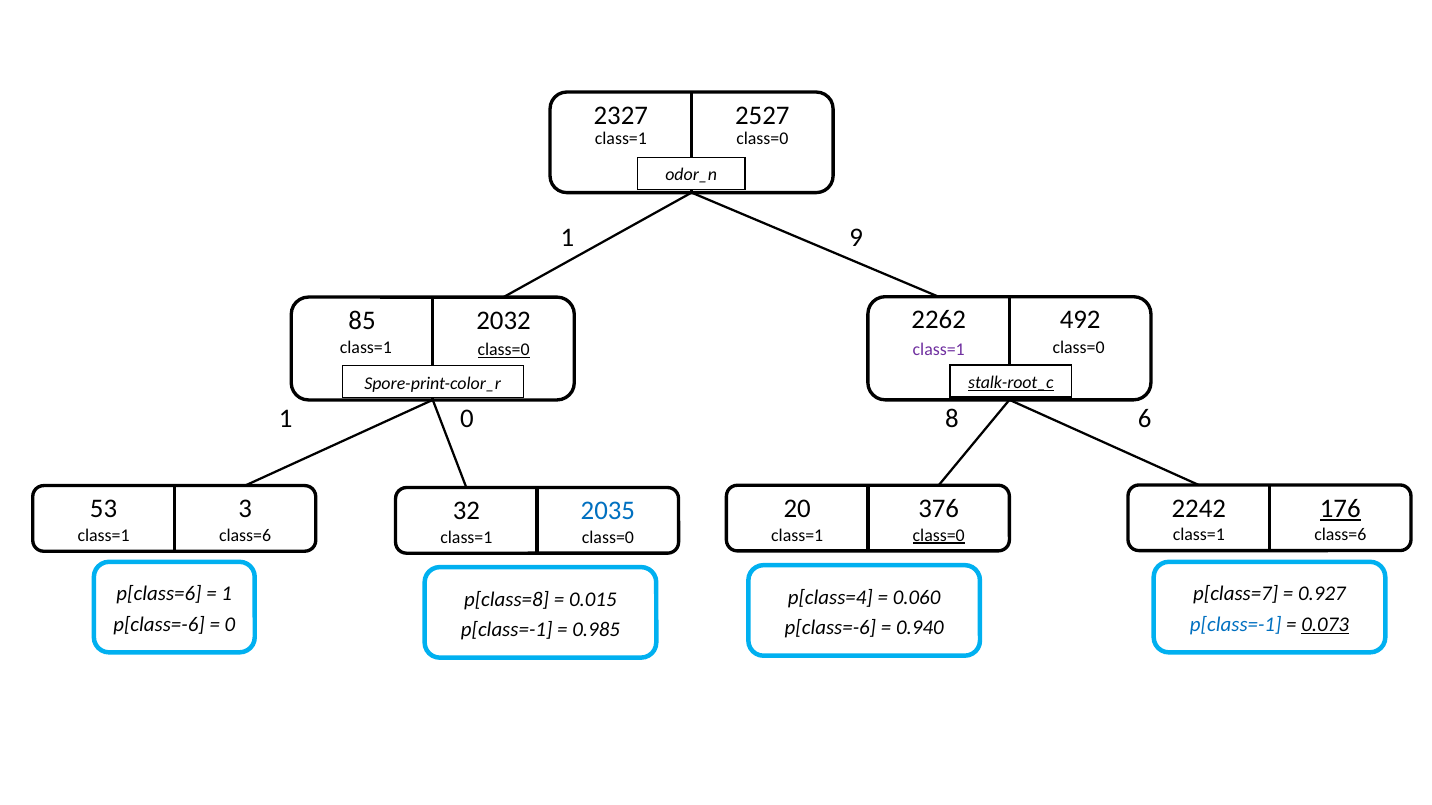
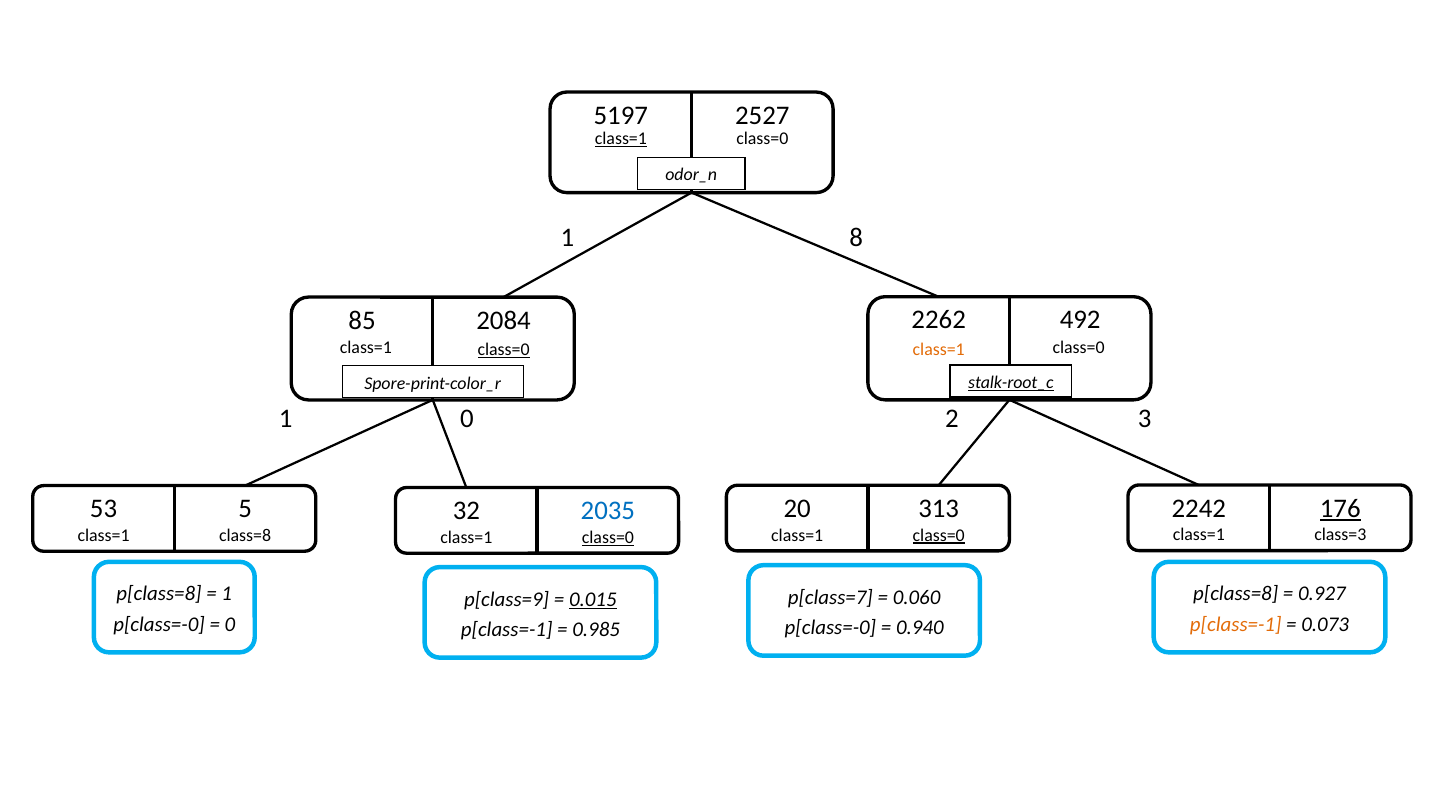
2327: 2327 -> 5197
class=1 at (621, 139) underline: none -> present
9: 9 -> 8
2032: 2032 -> 2084
class=1 at (939, 349) colour: purple -> orange
6: 6 -> 3
8: 8 -> 2
376: 376 -> 313
3: 3 -> 5
class=6 at (1340, 535): class=6 -> class=3
class=6 at (245, 536): class=6 -> class=8
class=0 at (608, 538) underline: none -> present
p[class=6 at (159, 594): p[class=6 -> p[class=8
p[class=7 at (1236, 594): p[class=7 -> p[class=8
p[class=4: p[class=4 -> p[class=7
p[class=8: p[class=8 -> p[class=9
0.015 underline: none -> present
p[class=-6 at (159, 625): p[class=-6 -> p[class=-0
p[class=-1 at (1236, 625) colour: blue -> orange
0.073 underline: present -> none
p[class=-6 at (830, 628): p[class=-6 -> p[class=-0
